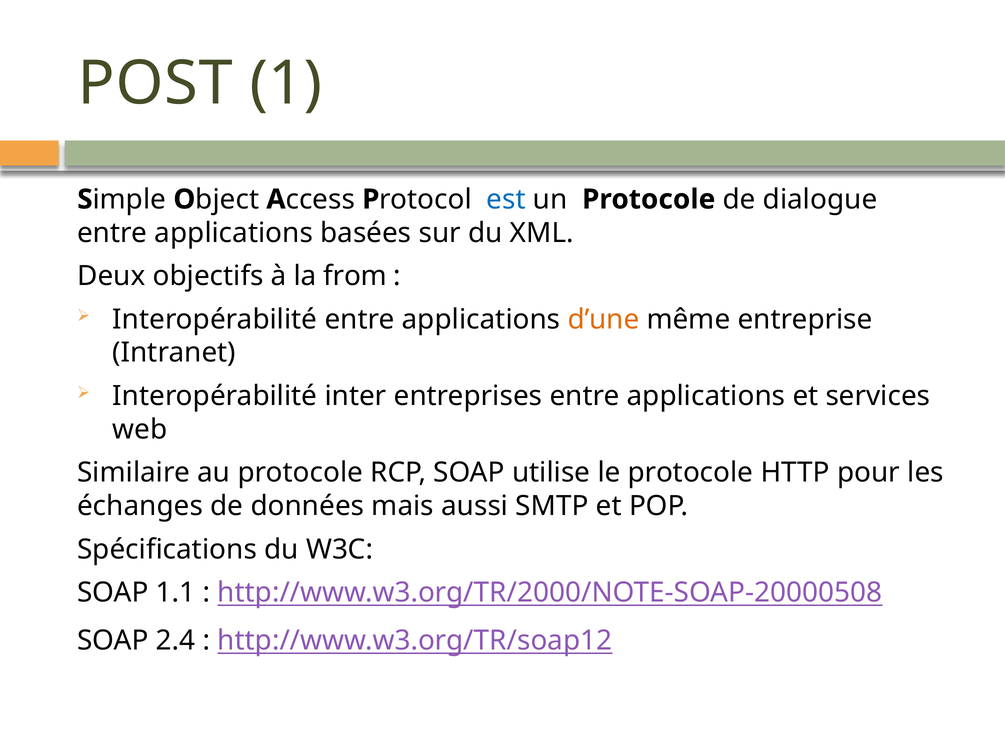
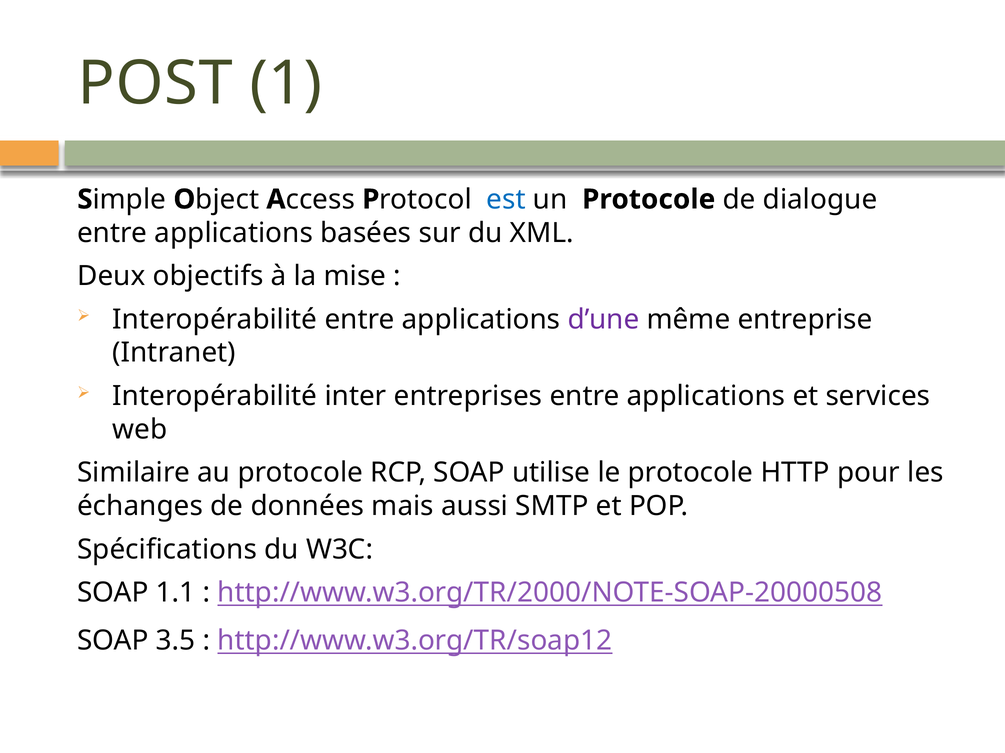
from: from -> mise
d’une colour: orange -> purple
2.4: 2.4 -> 3.5
